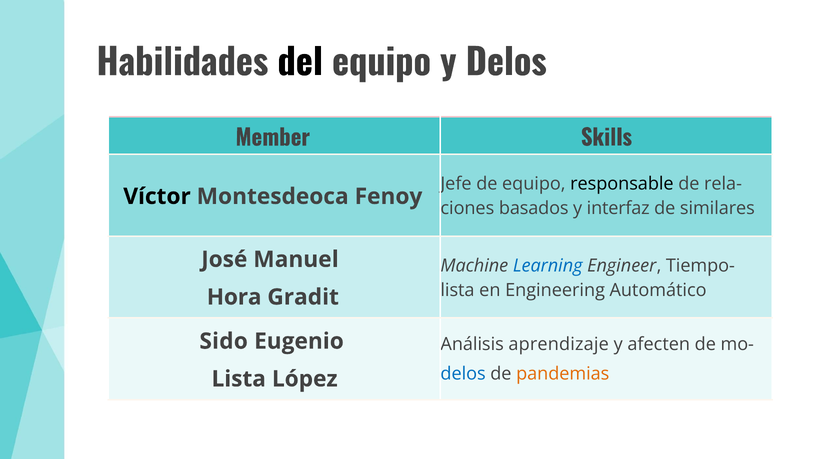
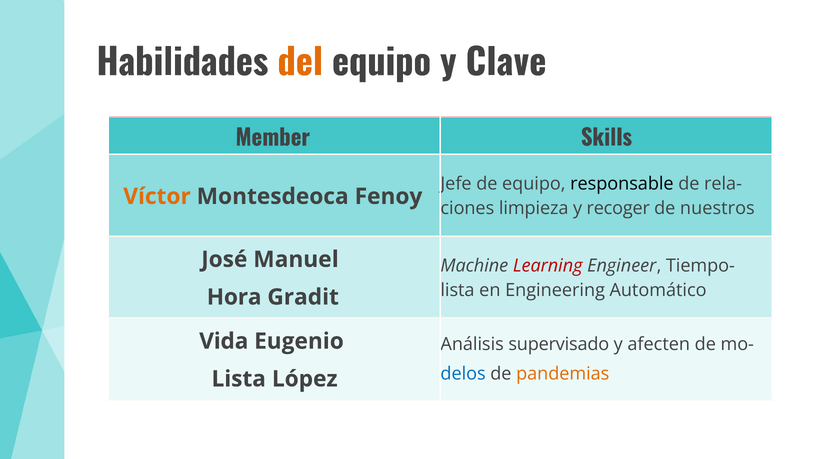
del colour: black -> orange
y Delos: Delos -> Clave
Víctor colour: black -> orange
basados: basados -> limpieza
interfaz: interfaz -> recoger
similares: similares -> nuestros
Learning colour: blue -> red
Sido: Sido -> Vida
aprendizaje: aprendizaje -> supervisado
